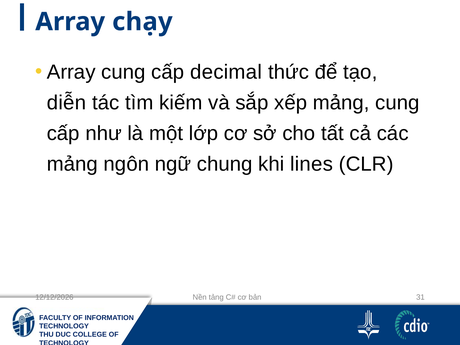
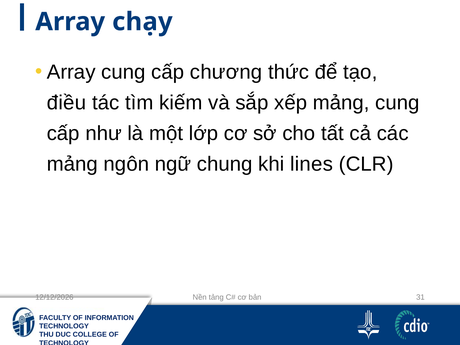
decimal: decimal -> chương
diễn: diễn -> điều
